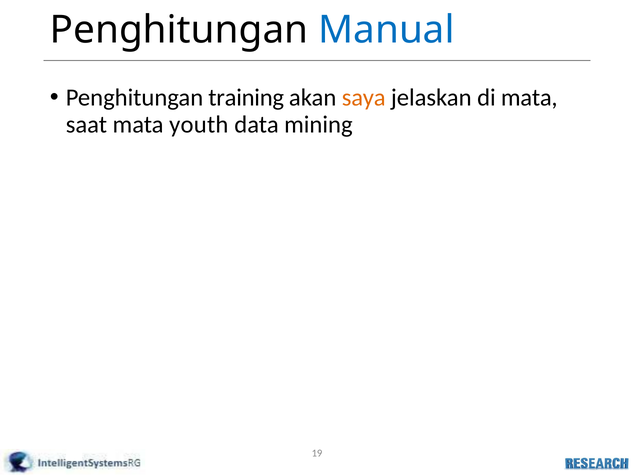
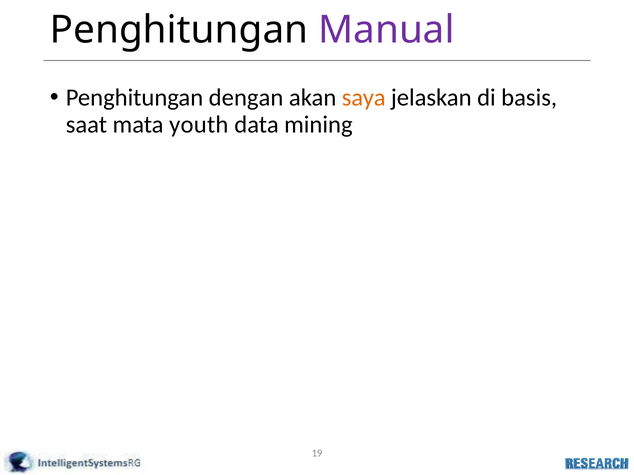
Manual colour: blue -> purple
training: training -> dengan
di mata: mata -> basis
